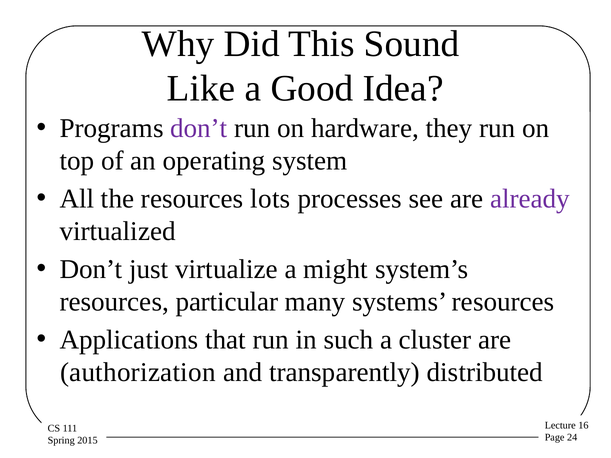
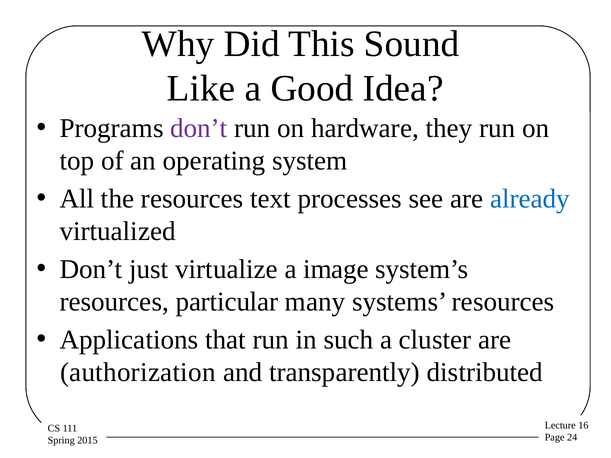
lots: lots -> text
already colour: purple -> blue
might: might -> image
